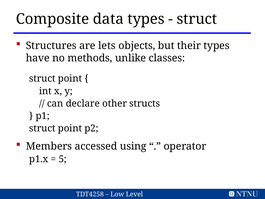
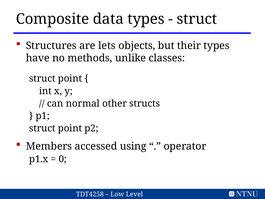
declare: declare -> normal
5: 5 -> 0
